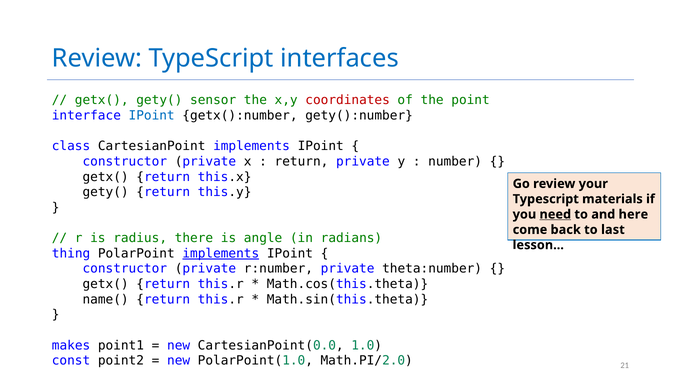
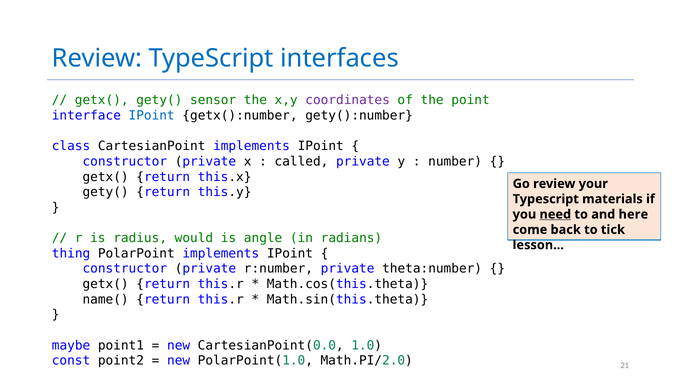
coordinates colour: red -> purple
return at (301, 162): return -> called
last: last -> tick
there: there -> would
implements at (221, 253) underline: present -> none
makes: makes -> maybe
